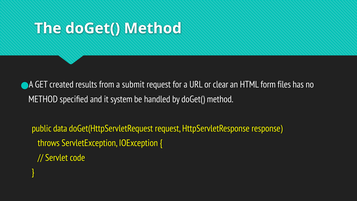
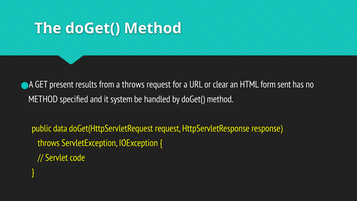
created: created -> present
a submit: submit -> throws
files: files -> sent
